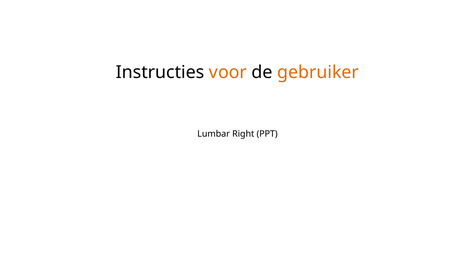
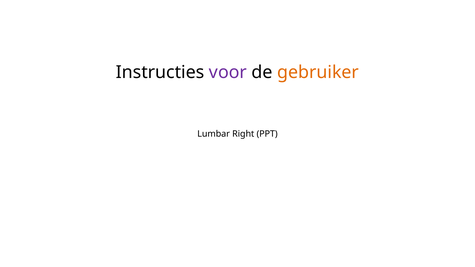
voor colour: orange -> purple
